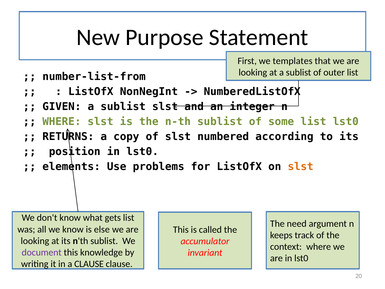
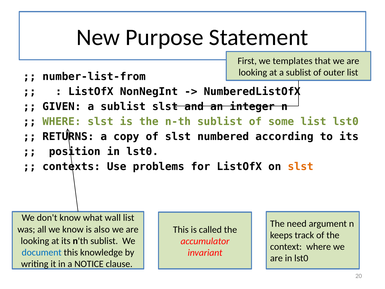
elements: elements -> contexts
gets: gets -> wall
else: else -> also
document colour: purple -> blue
a CLAUSE: CLAUSE -> NOTICE
